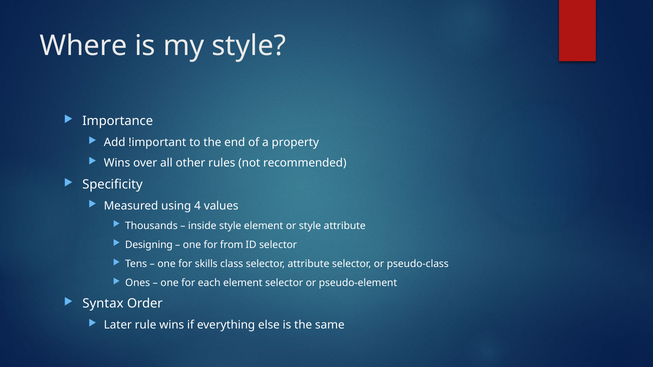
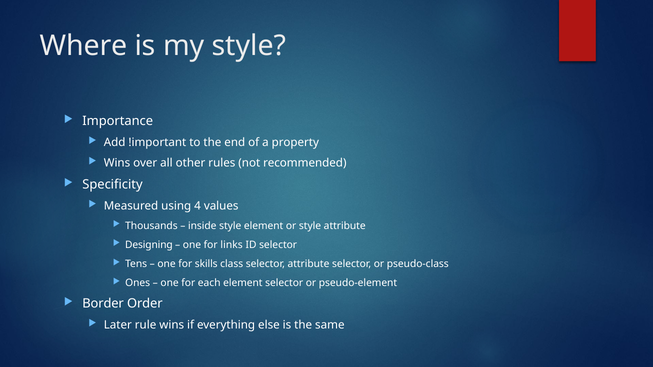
from: from -> links
Syntax: Syntax -> Border
